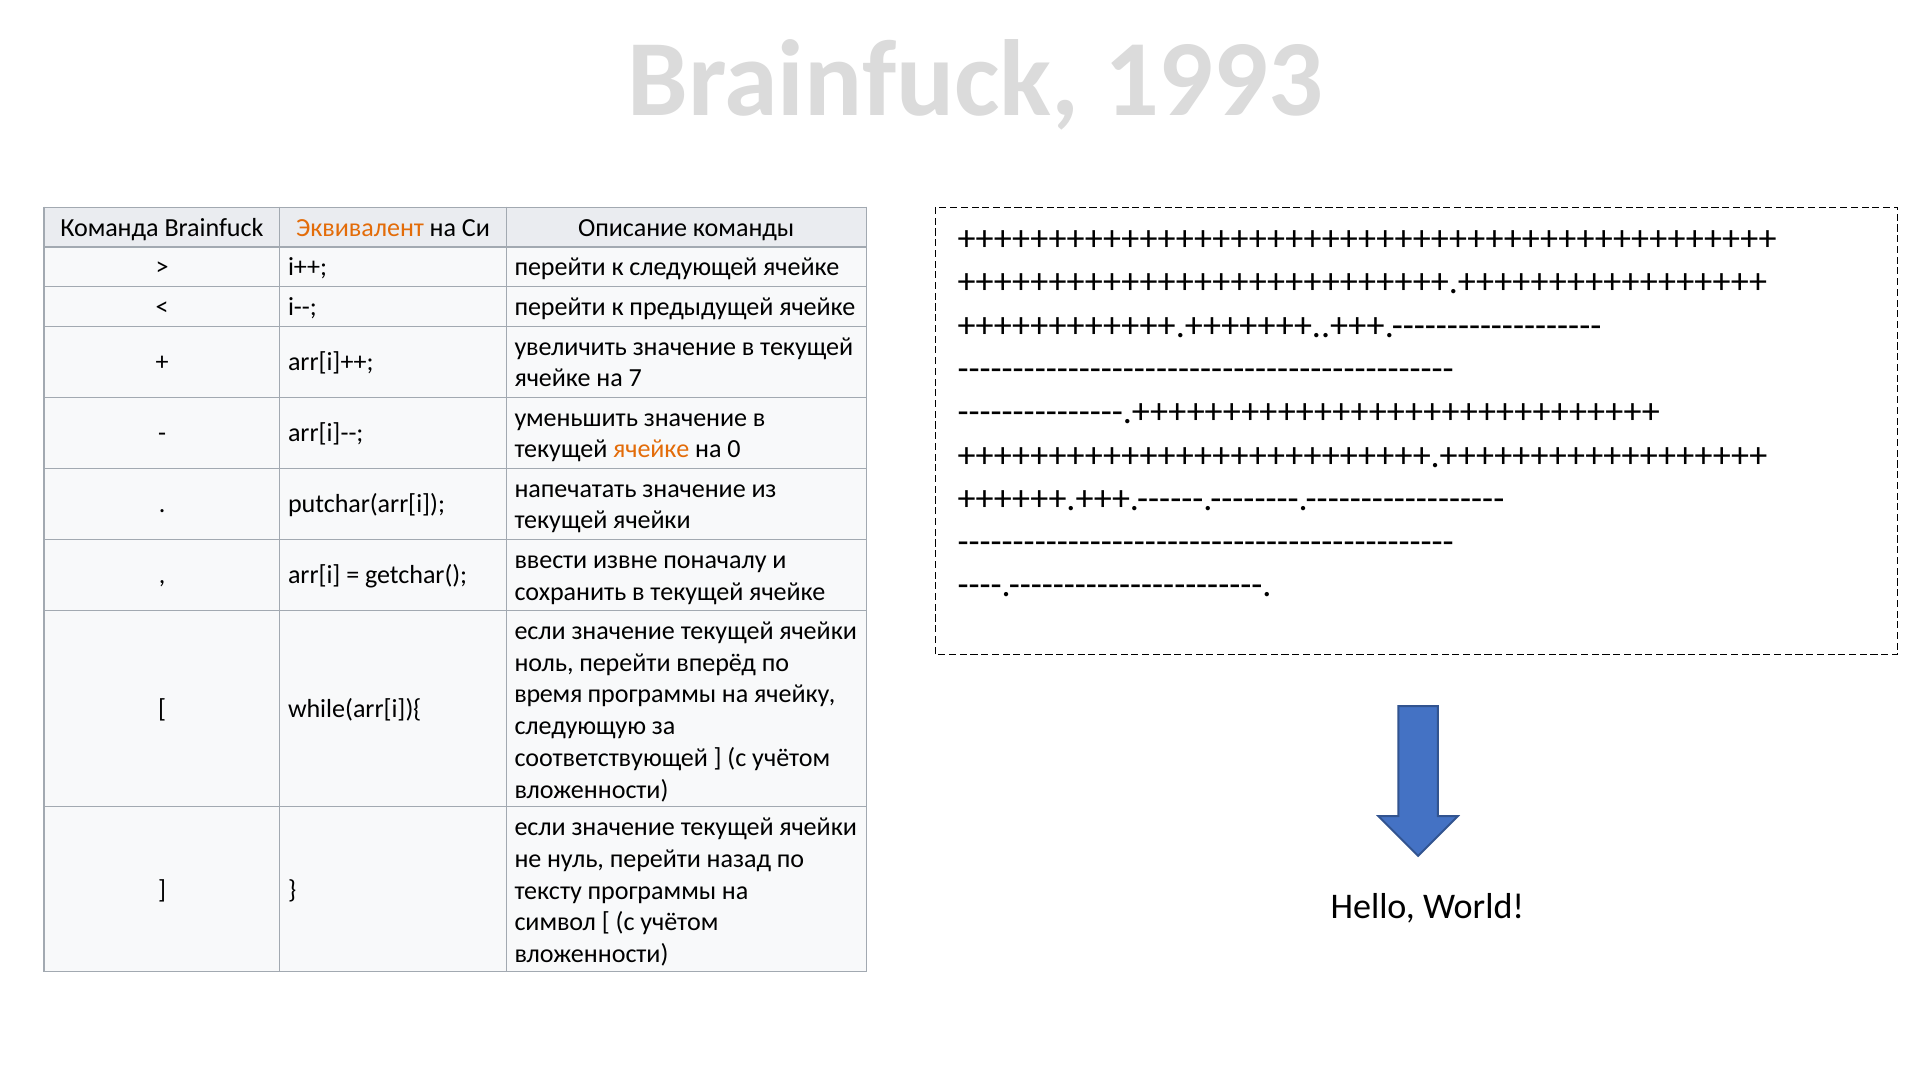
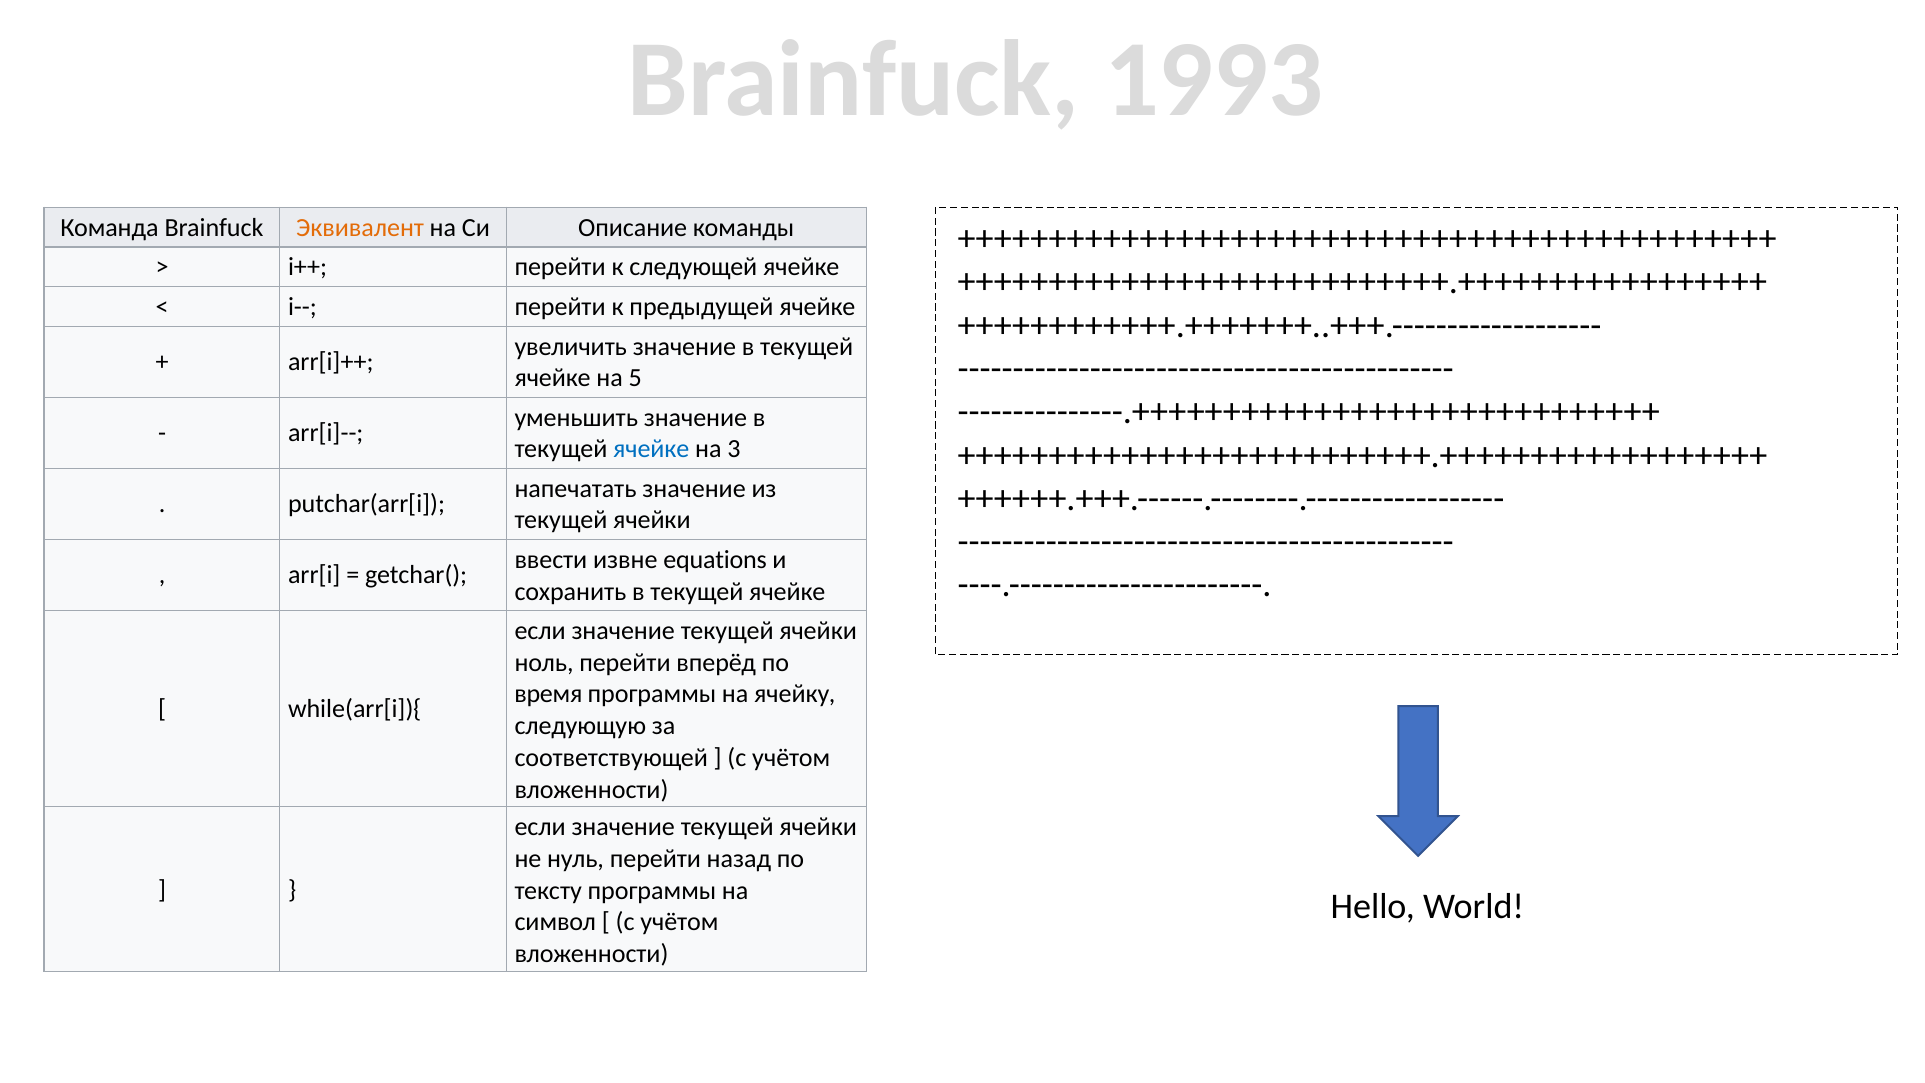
7: 7 -> 5
ячейке at (651, 449) colour: orange -> blue
0: 0 -> 3
поначалу: поначалу -> equations
